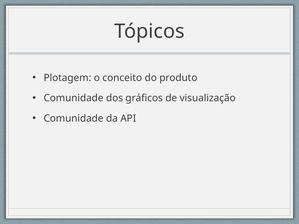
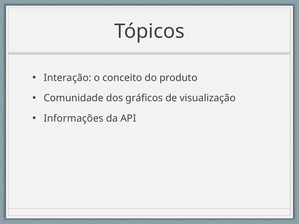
Plotagem: Plotagem -> Interação
Comunidade at (74, 118): Comunidade -> Informações
